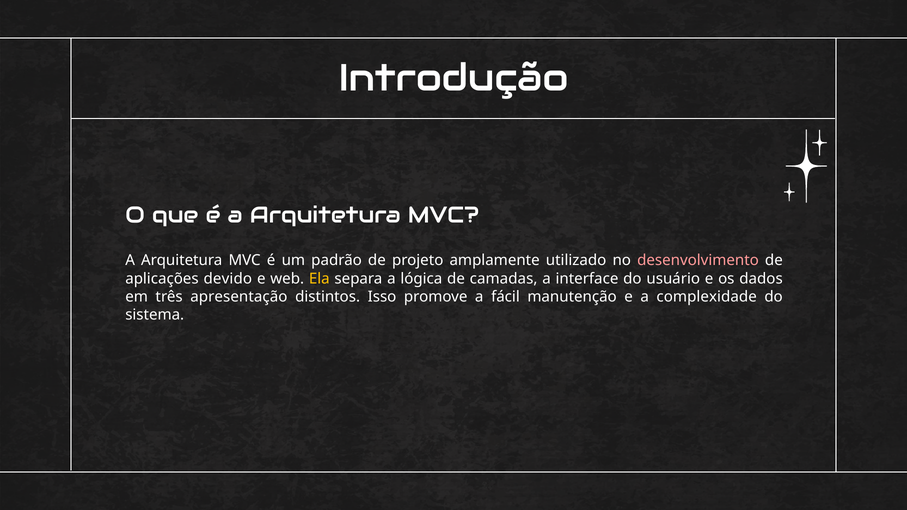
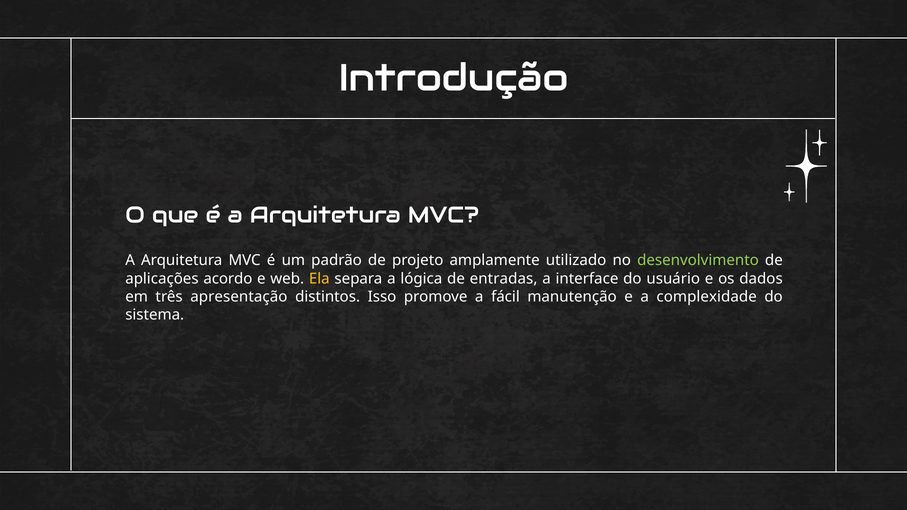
desenvolvimento colour: pink -> light green
devido: devido -> acordo
camadas: camadas -> entradas
